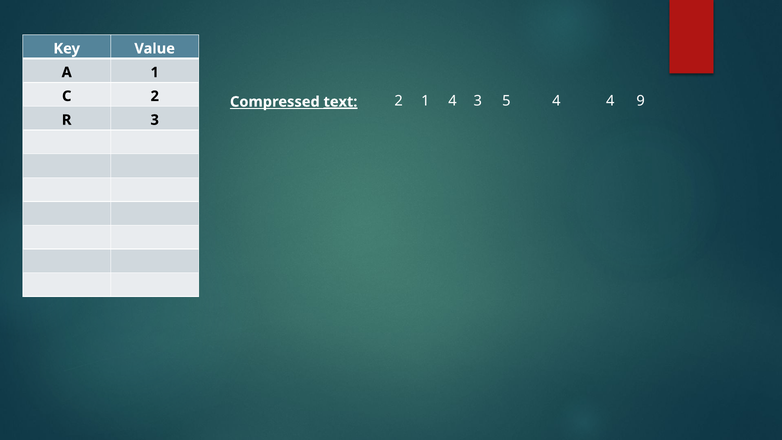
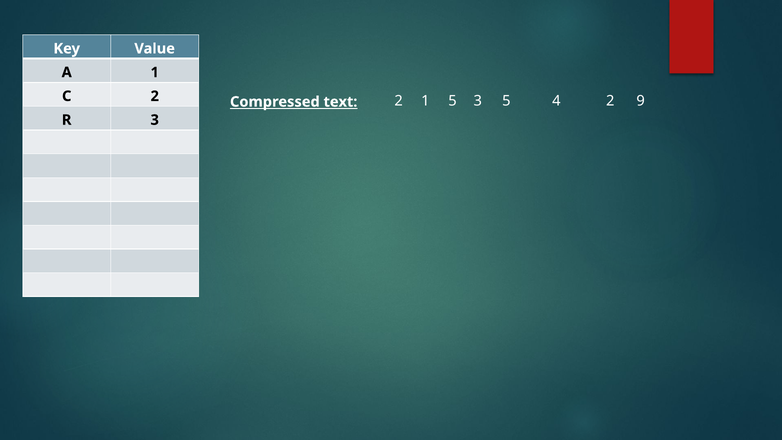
1 4: 4 -> 5
4 4: 4 -> 2
text underline: present -> none
